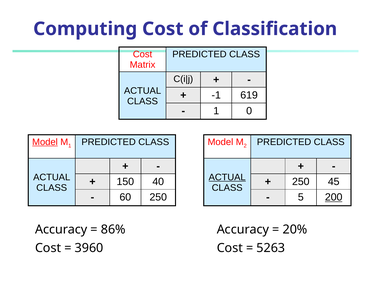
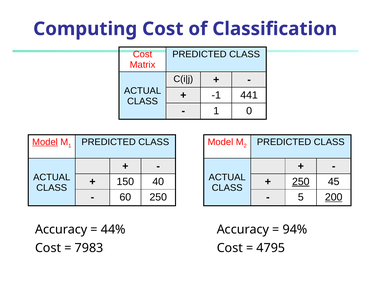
619: 619 -> 441
ACTUAL at (227, 177) underline: present -> none
250 at (301, 182) underline: none -> present
86%: 86% -> 44%
20%: 20% -> 94%
3960: 3960 -> 7983
5263: 5263 -> 4795
